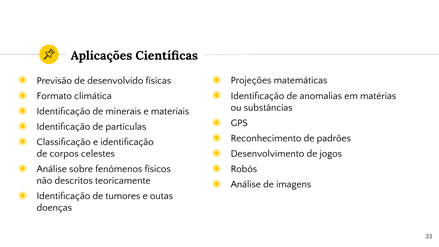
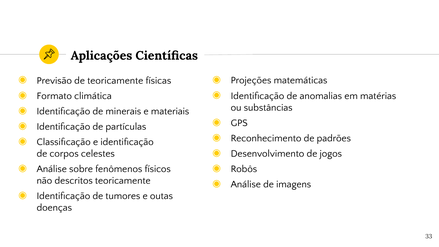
de desenvolvido: desenvolvido -> teoricamente
